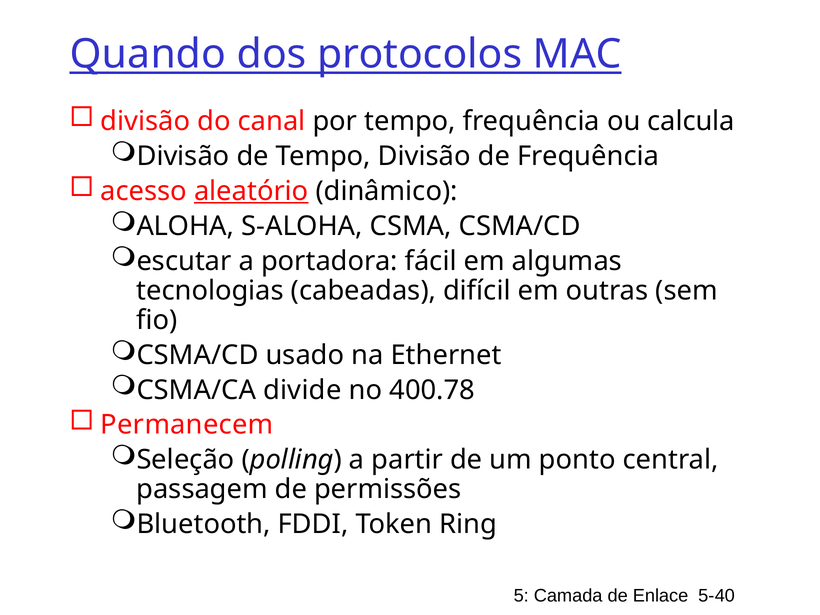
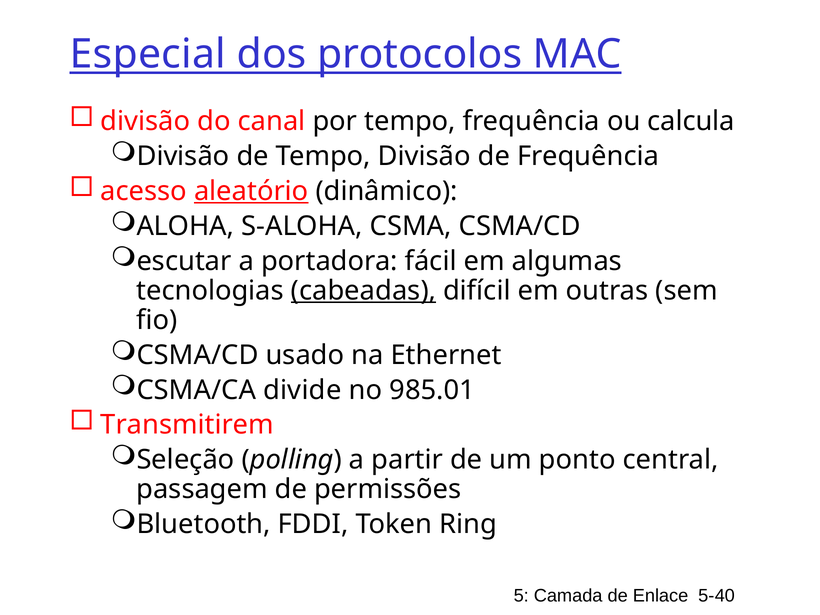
Quando: Quando -> Especial
cabeadas underline: none -> present
400.78: 400.78 -> 985.01
Permanecem: Permanecem -> Transmitirem
